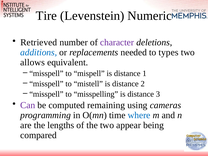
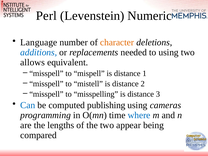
Tire: Tire -> Perl
Retrieved: Retrieved -> Language
character colour: purple -> orange
to types: types -> using
Can colour: purple -> blue
remaining: remaining -> publishing
